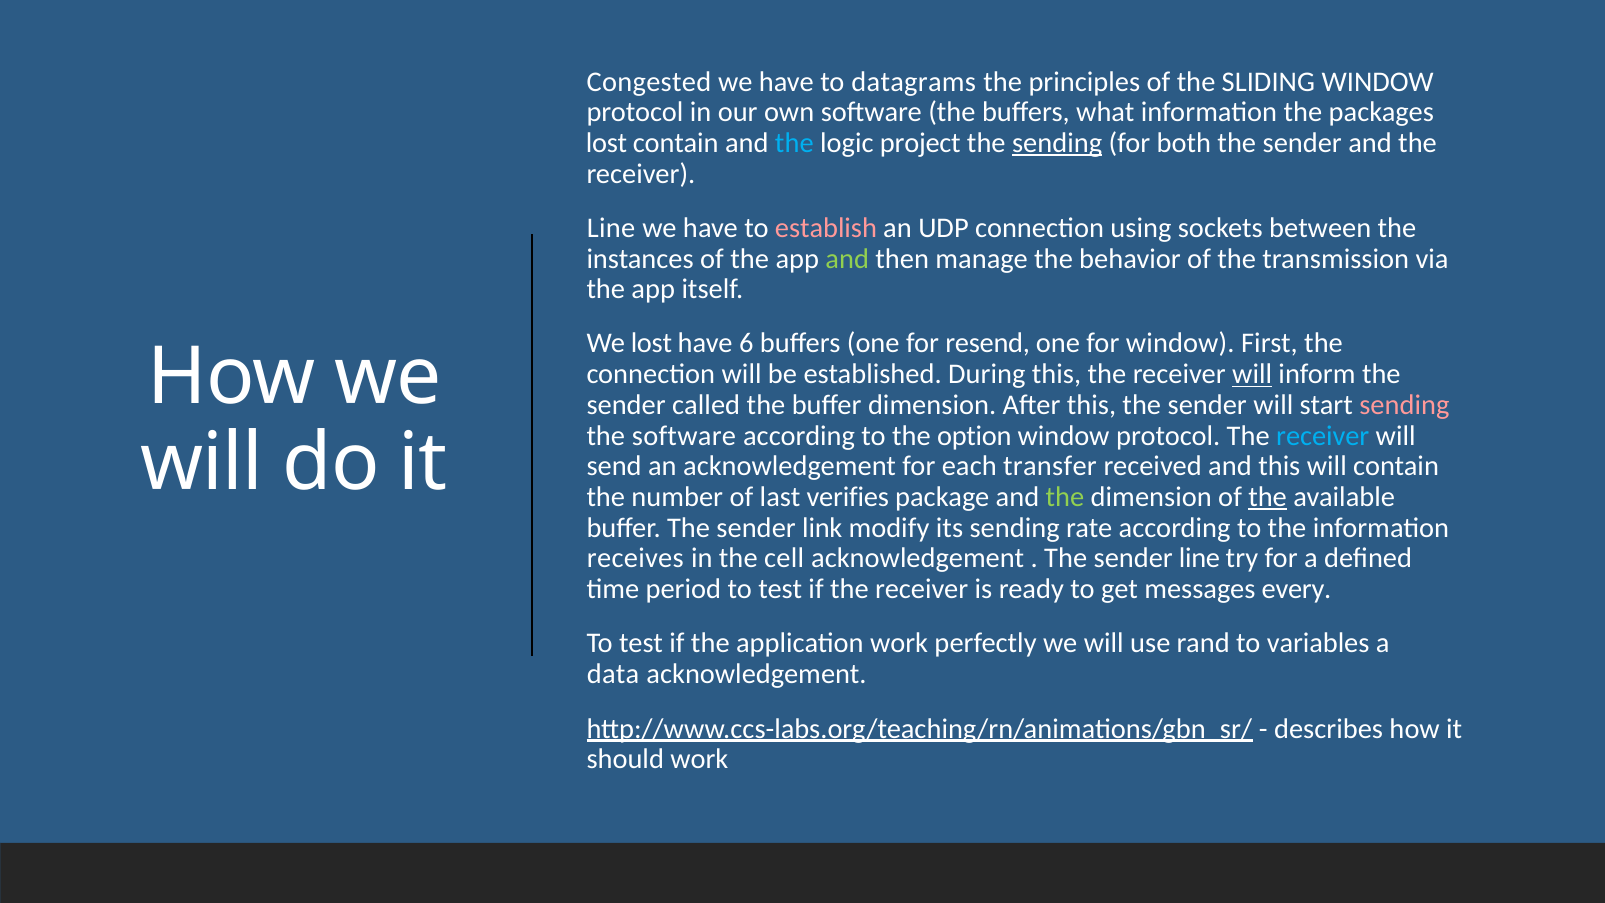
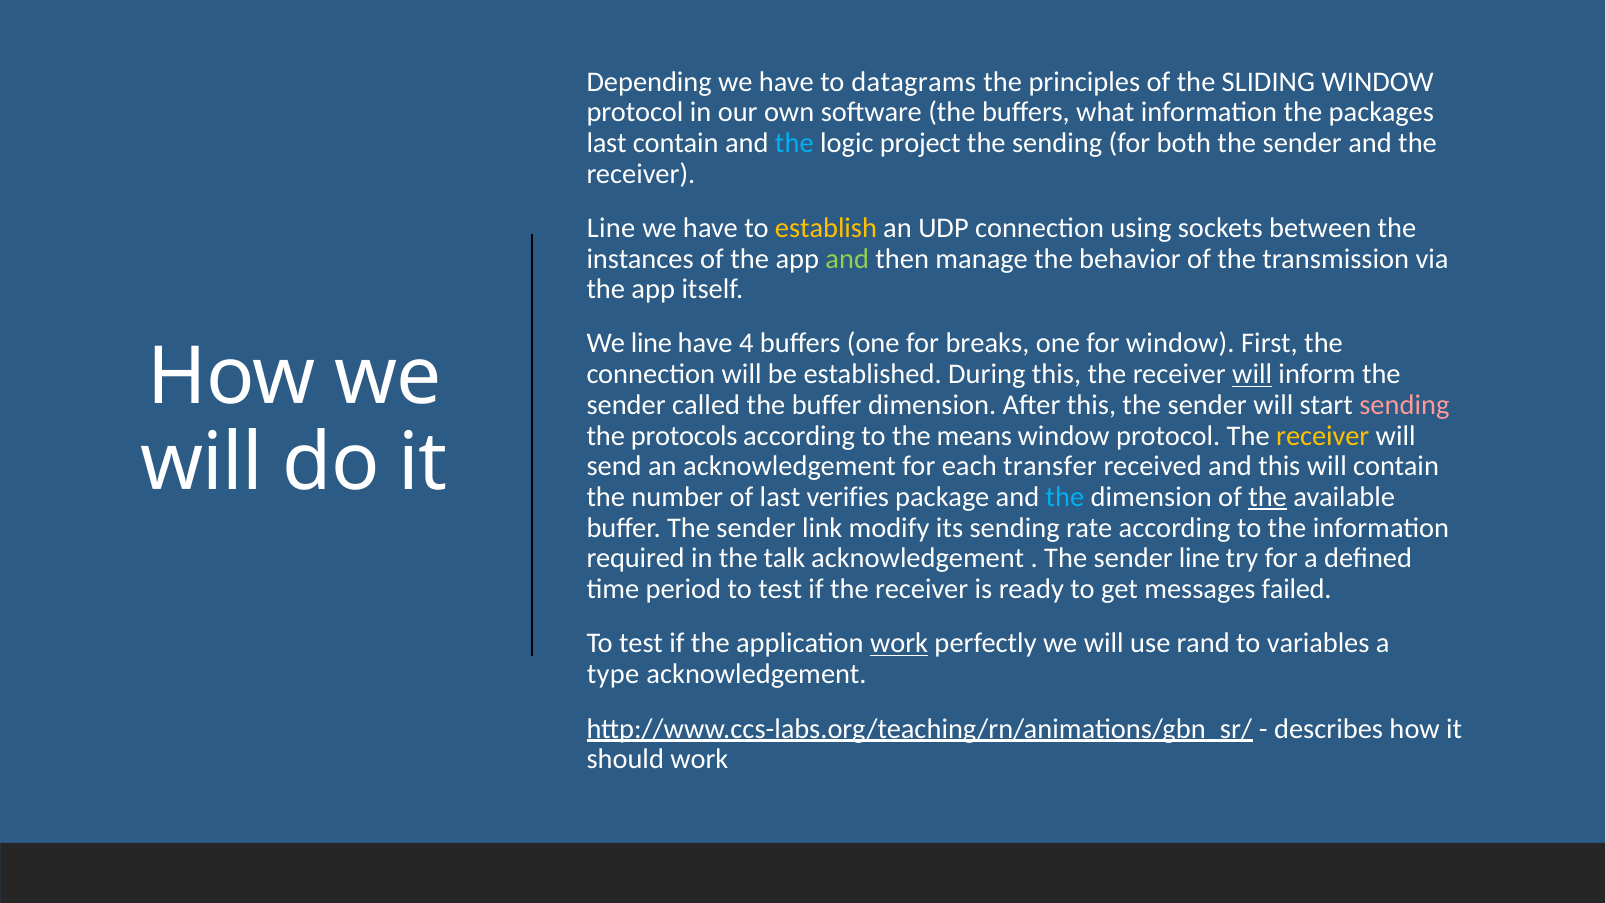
Congested: Congested -> Depending
lost at (607, 143): lost -> last
sending at (1057, 143) underline: present -> none
establish colour: pink -> yellow
We lost: lost -> line
6: 6 -> 4
resend: resend -> breaks
the software: software -> protocols
option: option -> means
receiver at (1323, 436) colour: light blue -> yellow
the at (1065, 497) colour: light green -> light blue
receives: receives -> required
cell: cell -> talk
every: every -> failed
work at (899, 643) underline: none -> present
data: data -> type
